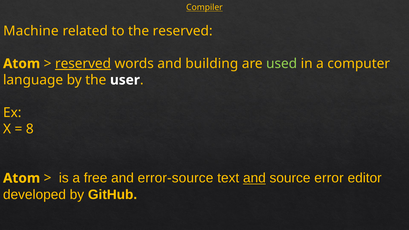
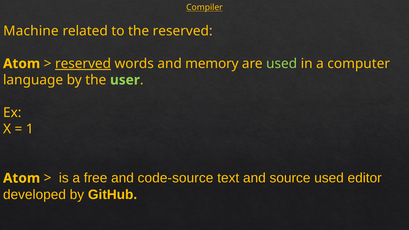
building: building -> memory
user colour: white -> light green
8: 8 -> 1
error-source: error-source -> code-source
and at (254, 178) underline: present -> none
source error: error -> used
